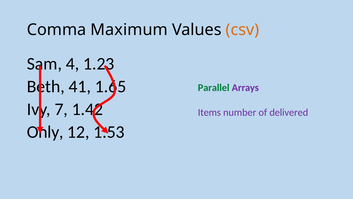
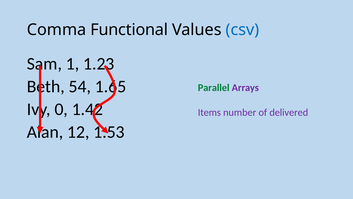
Maximum: Maximum -> Functional
csv colour: orange -> blue
4: 4 -> 1
41: 41 -> 54
7: 7 -> 0
Only: Only -> Alan
